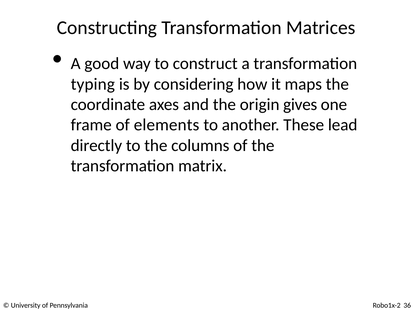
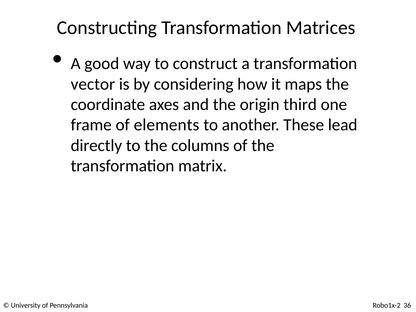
typing: typing -> vector
gives: gives -> third
